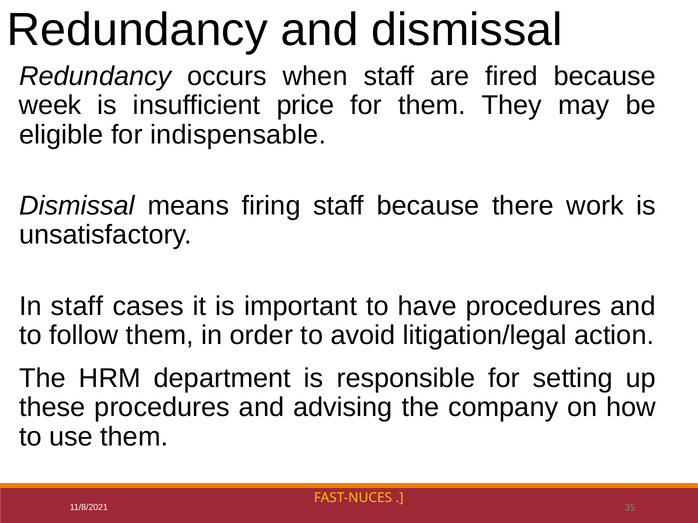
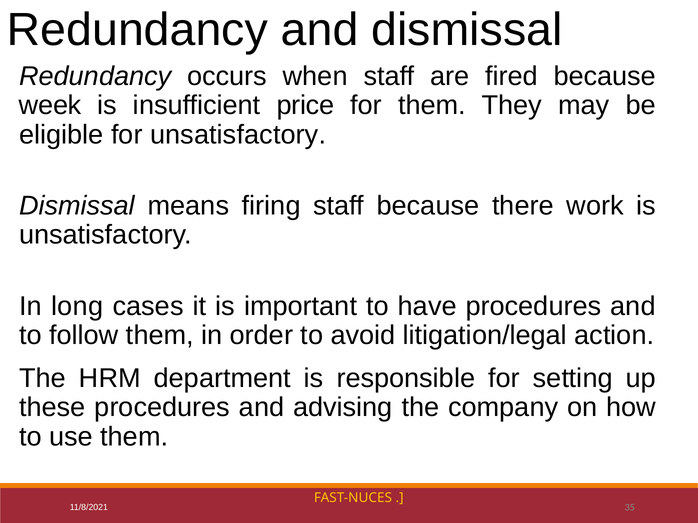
for indispensable: indispensable -> unsatisfactory
In staff: staff -> long
